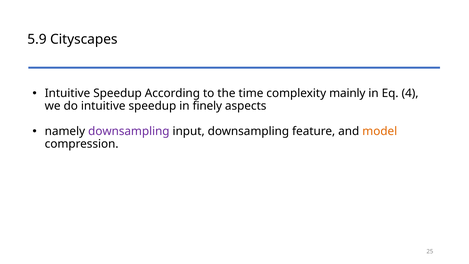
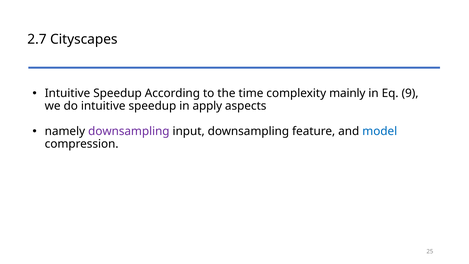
5.9: 5.9 -> 2.7
4: 4 -> 9
finely: finely -> apply
model colour: orange -> blue
